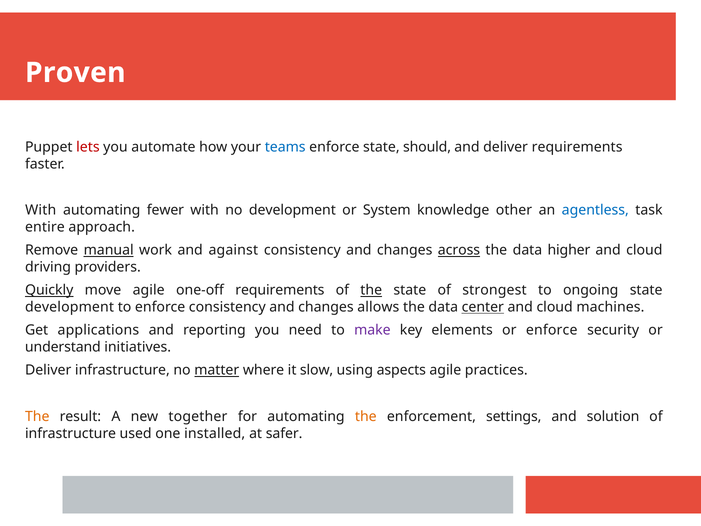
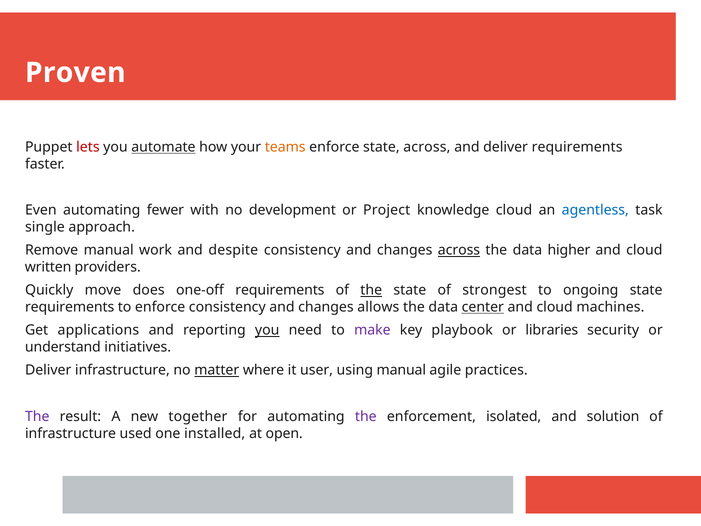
automate underline: none -> present
teams colour: blue -> orange
state should: should -> across
With at (41, 210): With -> Even
System: System -> Project
knowledge other: other -> cloud
entire: entire -> single
manual at (109, 250) underline: present -> none
against: against -> despite
driving: driving -> written
Quickly underline: present -> none
move agile: agile -> does
development at (70, 307): development -> requirements
you at (267, 330) underline: none -> present
elements: elements -> playbook
or enforce: enforce -> libraries
slow: slow -> user
using aspects: aspects -> manual
The at (37, 416) colour: orange -> purple
the at (366, 416) colour: orange -> purple
settings: settings -> isolated
safer: safer -> open
